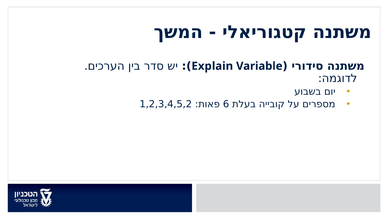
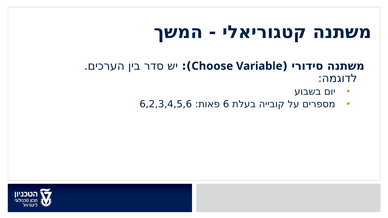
Explain: Explain -> Choose
1,2,3,4,5,2: 1,2,3,4,5,2 -> 6,2,3,4,5,6
